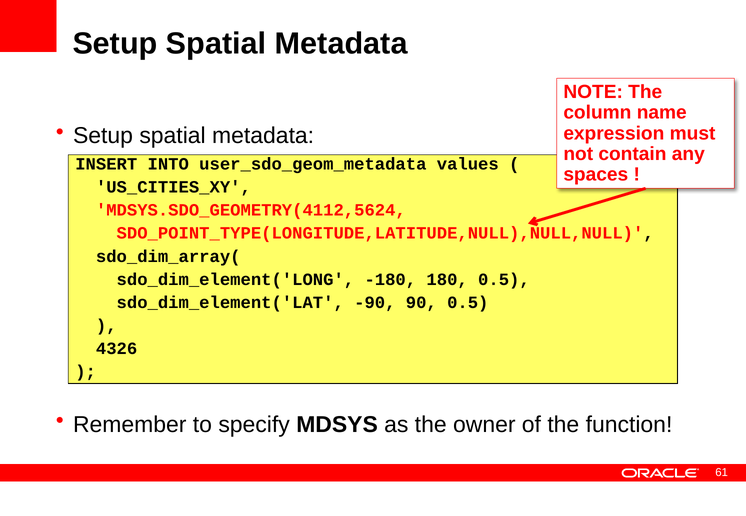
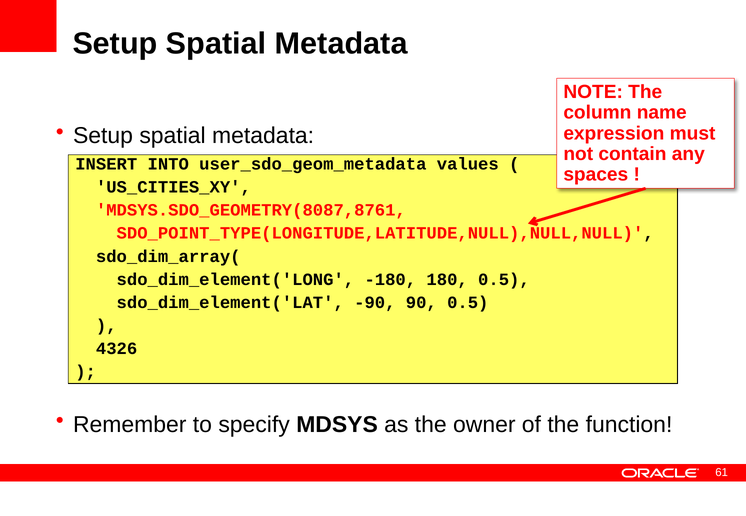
MDSYS.SDO_GEOMETRY(4112,5624: MDSYS.SDO_GEOMETRY(4112,5624 -> MDSYS.SDO_GEOMETRY(8087,8761
